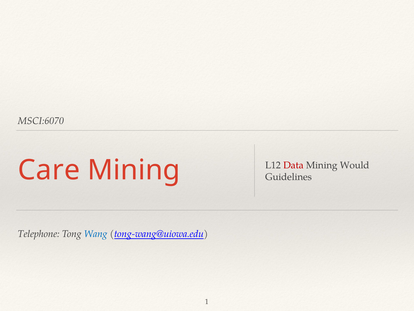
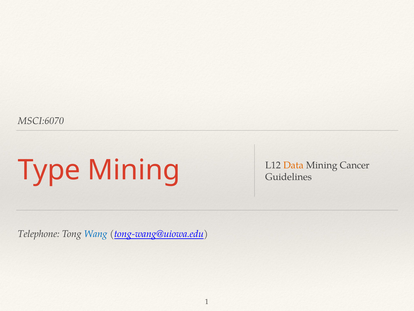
Care: Care -> Type
Data colour: red -> orange
Would: Would -> Cancer
